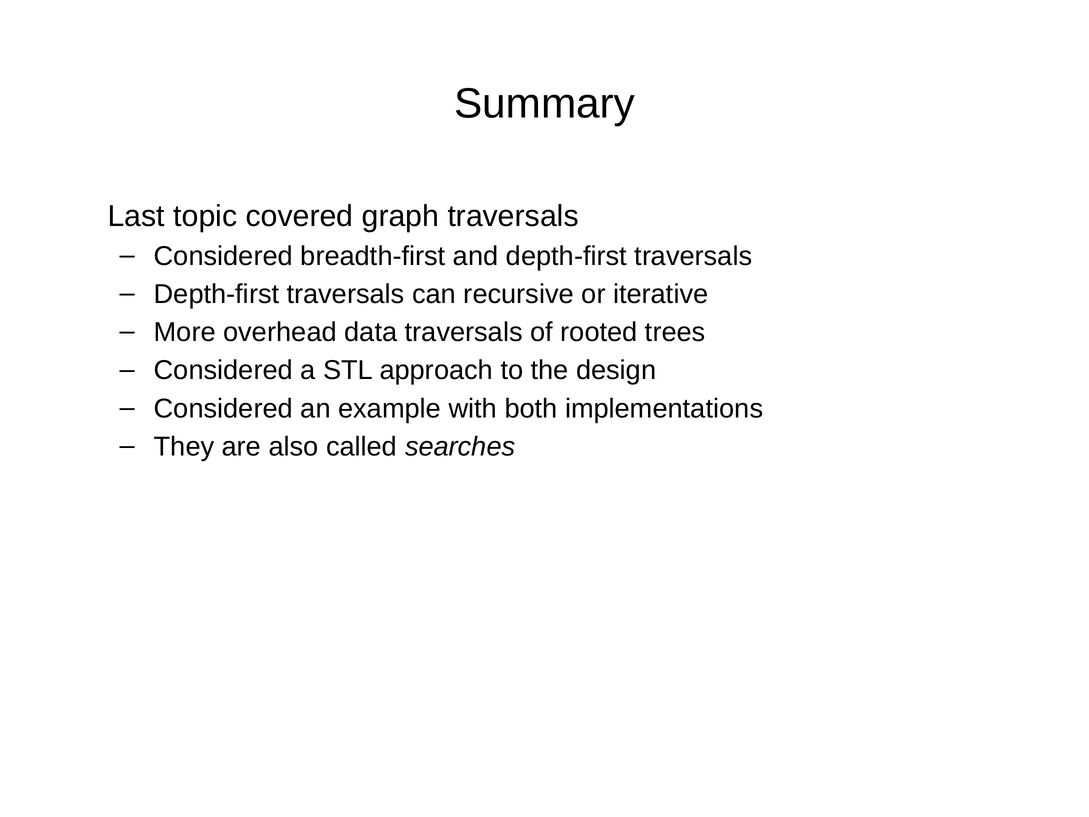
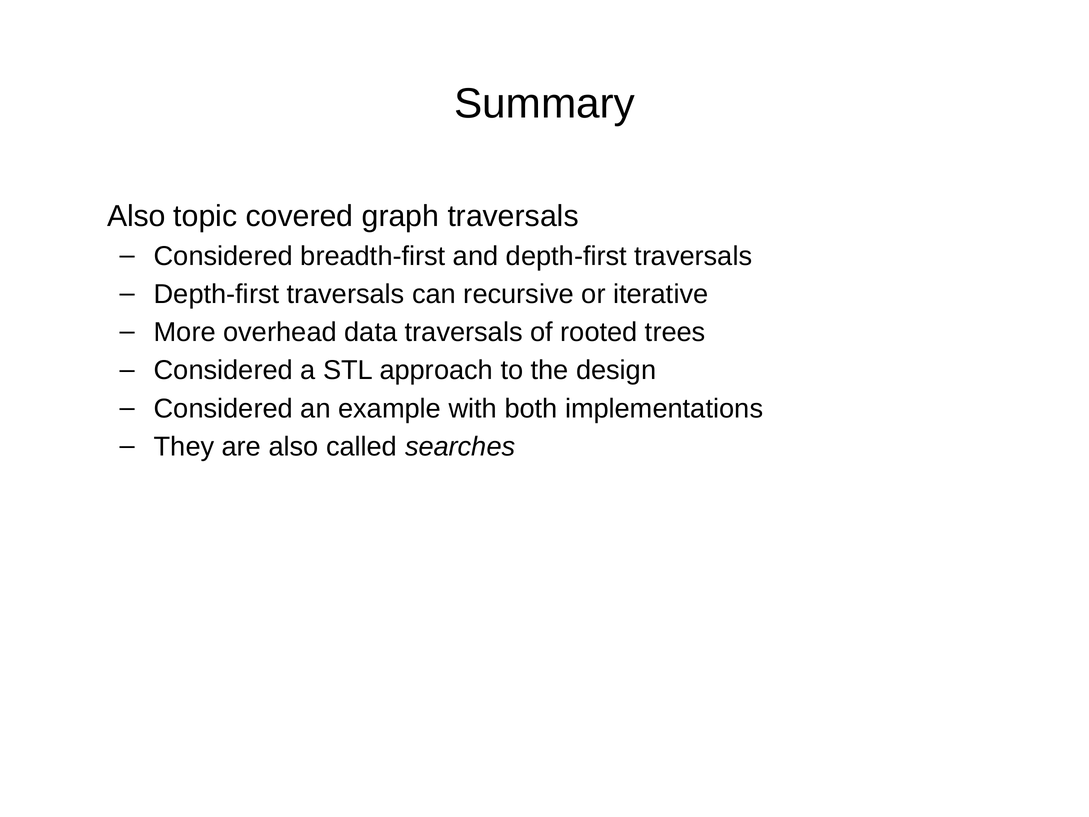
Last at (136, 216): Last -> Also
